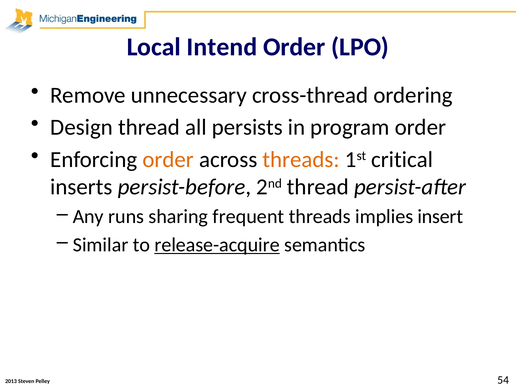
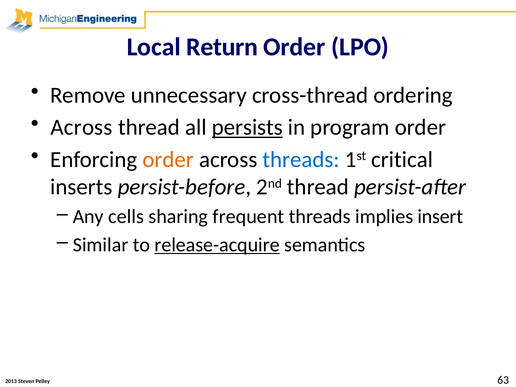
Intend: Intend -> Return
Design at (82, 127): Design -> Across
persists underline: none -> present
threads at (301, 160) colour: orange -> blue
runs: runs -> cells
54: 54 -> 63
